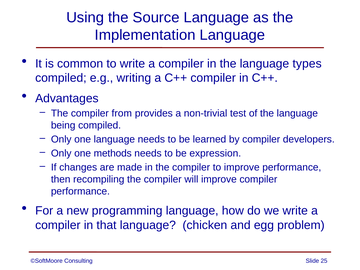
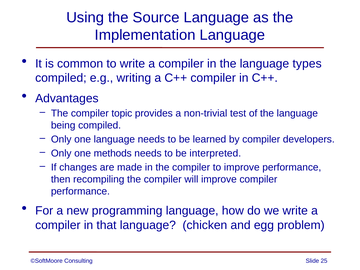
from: from -> topic
expression: expression -> interpreted
